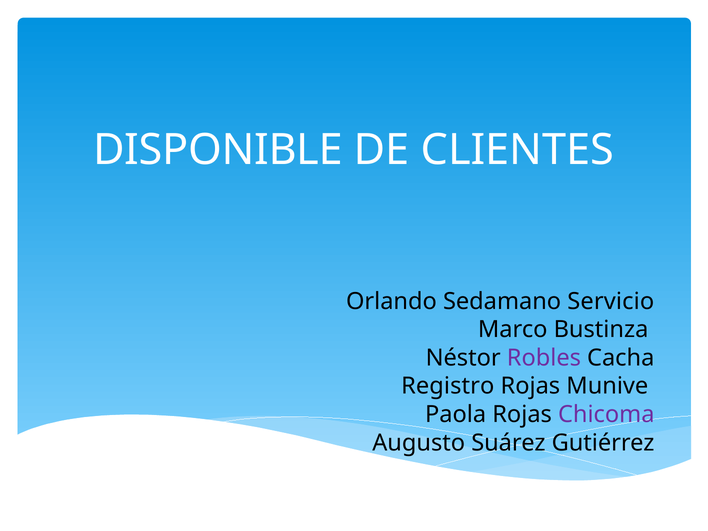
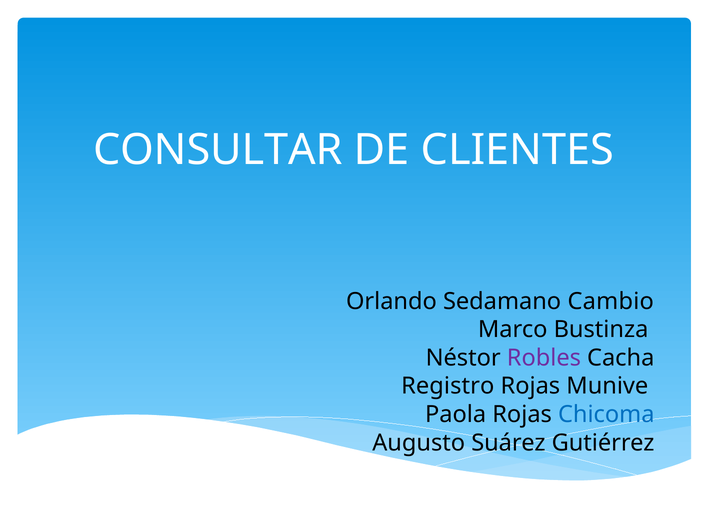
DISPONIBLE: DISPONIBLE -> CONSULTAR
Servicio: Servicio -> Cambio
Chicoma colour: purple -> blue
